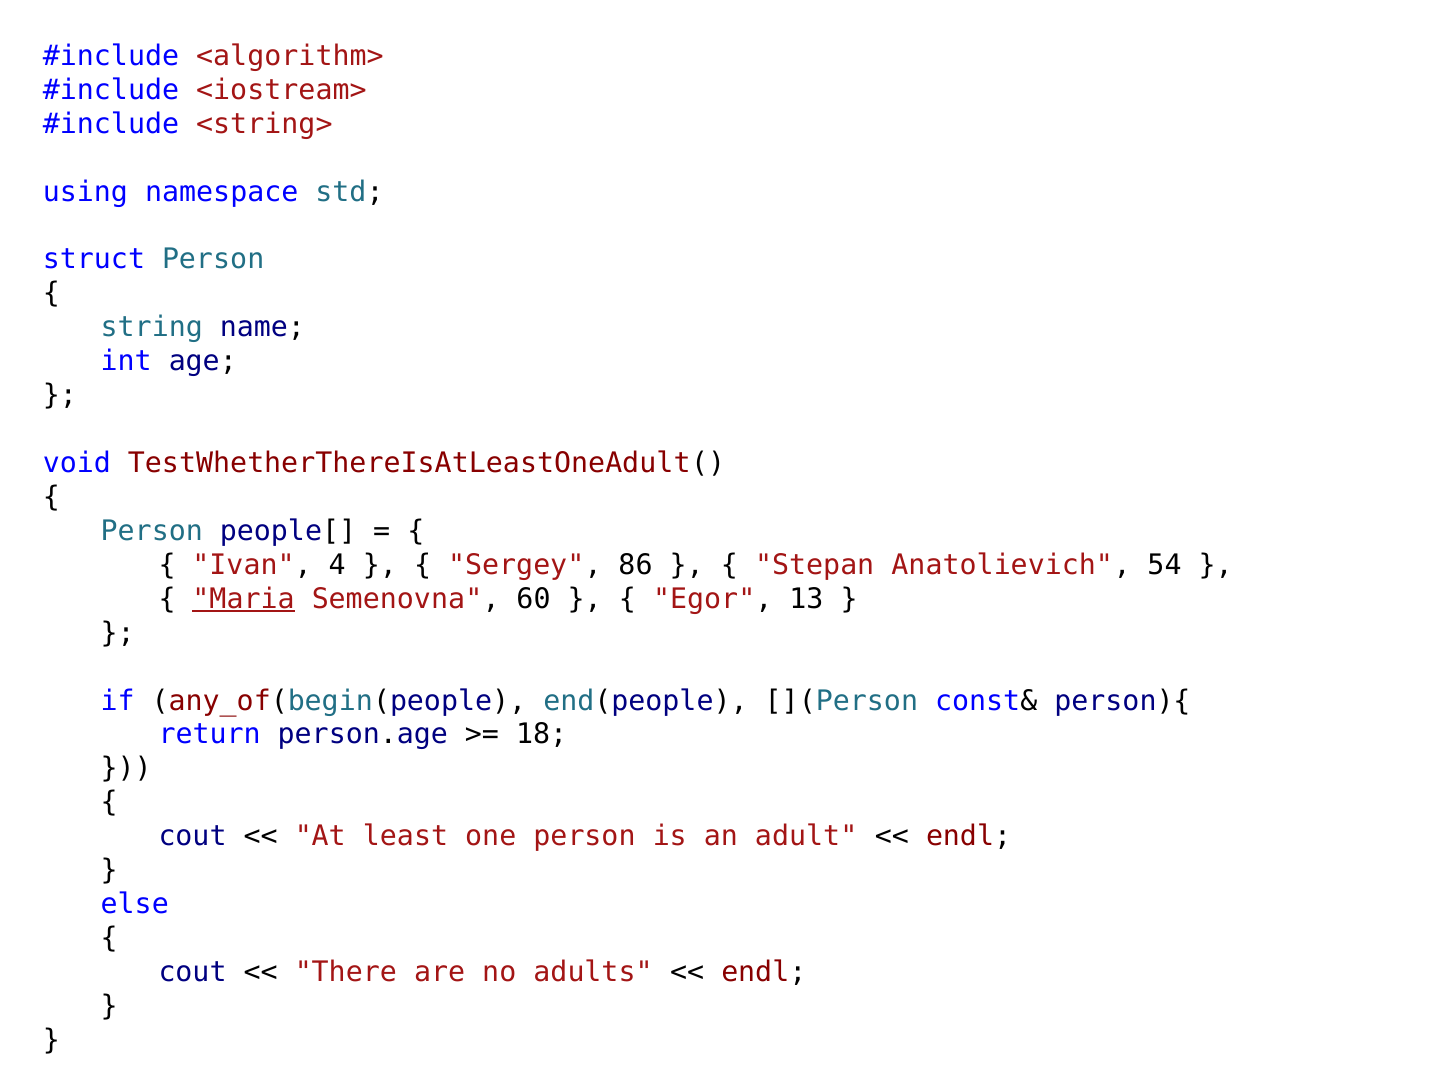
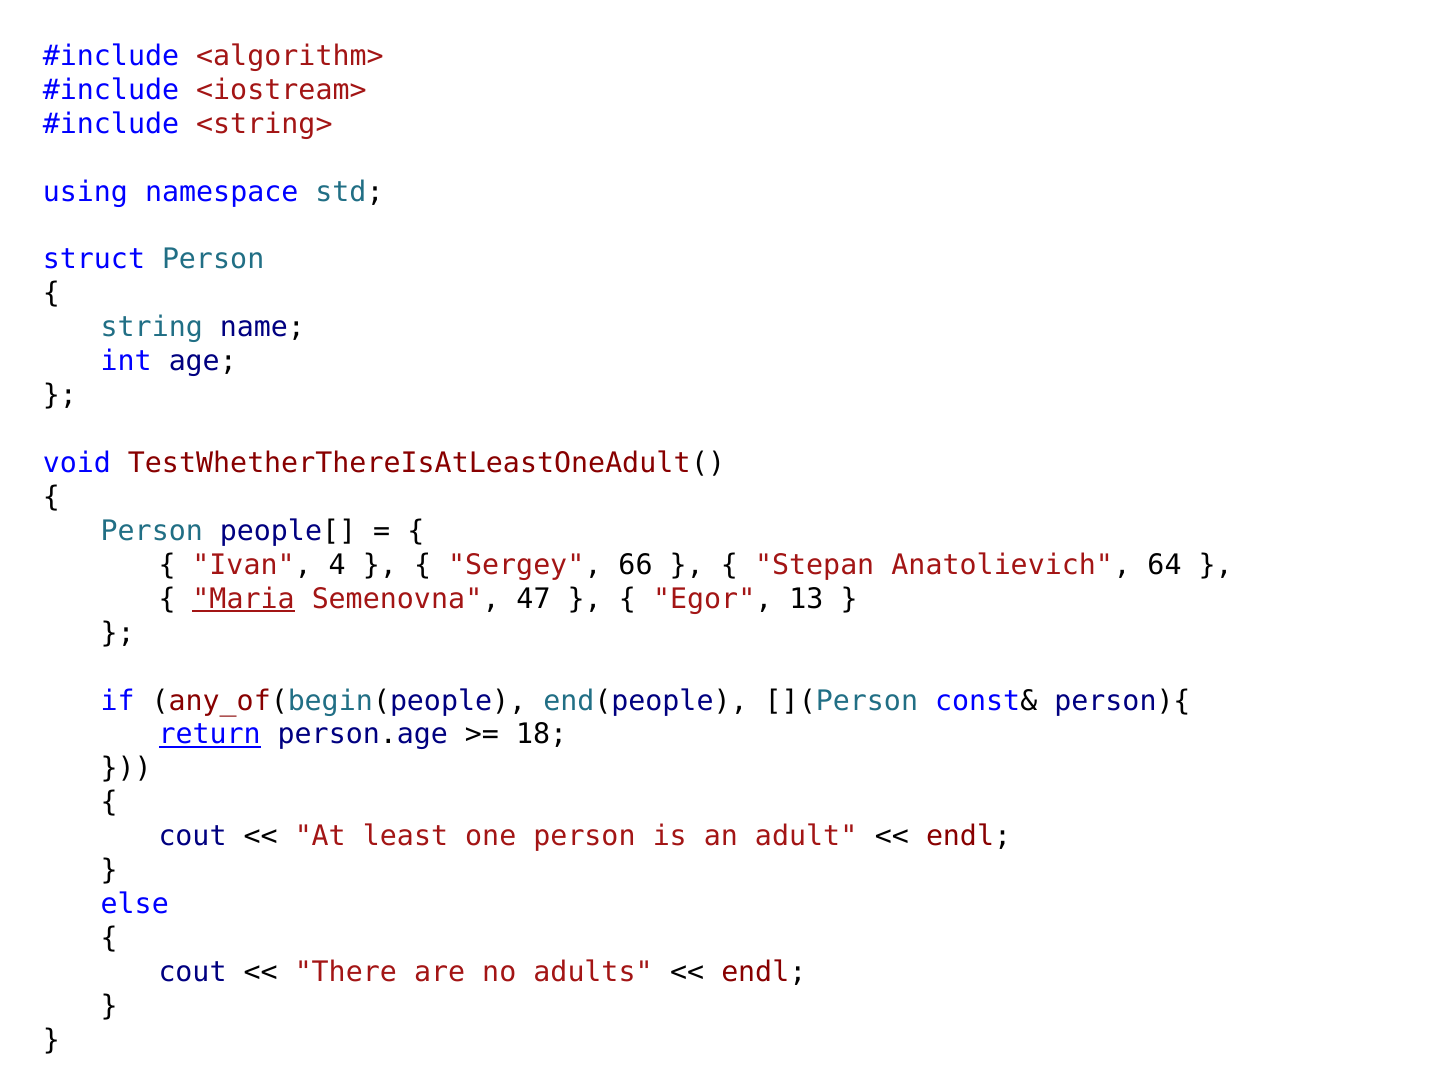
86: 86 -> 66
54: 54 -> 64
60: 60 -> 47
return underline: none -> present
